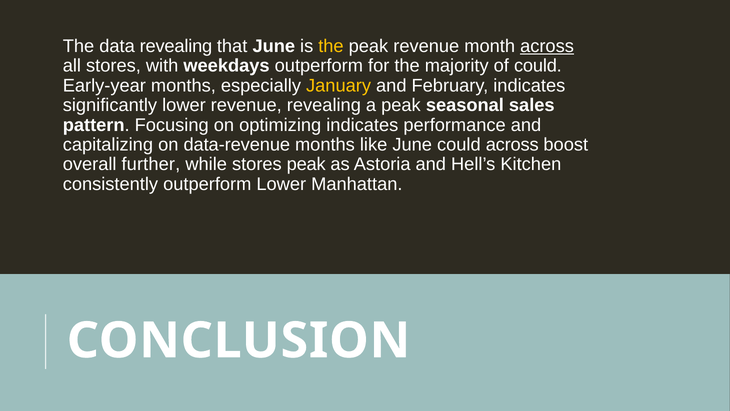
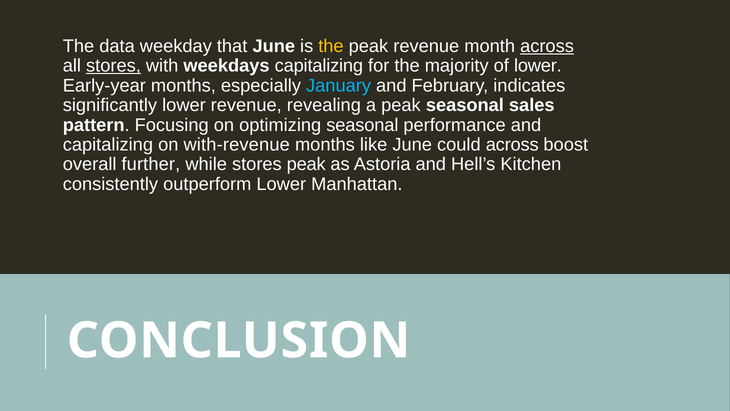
data revealing: revealing -> weekday
stores at (113, 66) underline: none -> present
weekdays outperform: outperform -> capitalizing
of could: could -> lower
January colour: yellow -> light blue
optimizing indicates: indicates -> seasonal
data-revenue: data-revenue -> with-revenue
